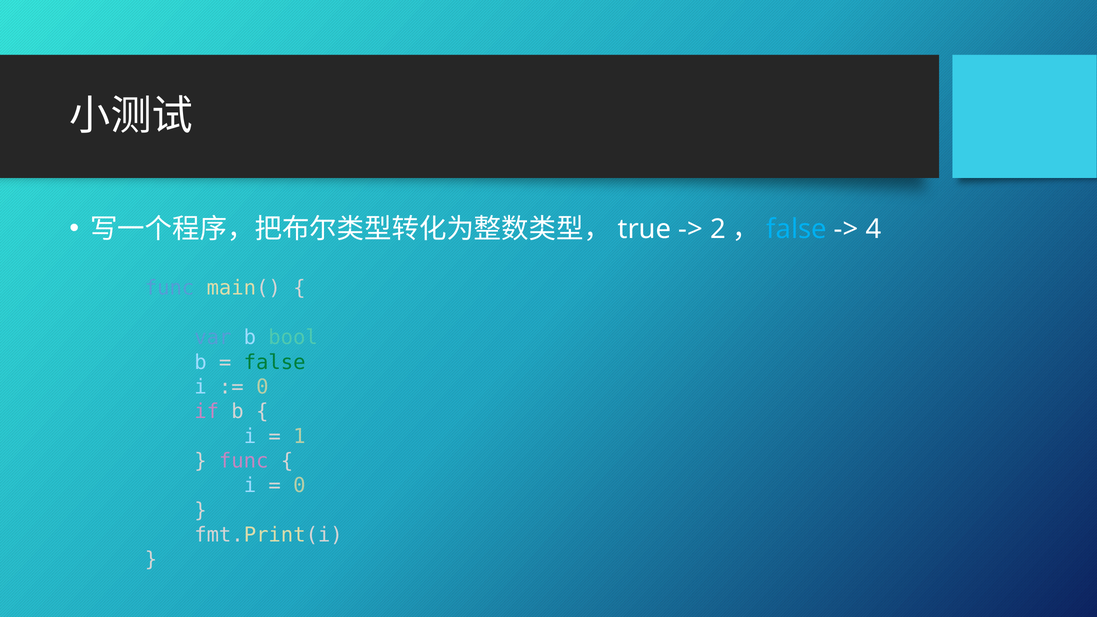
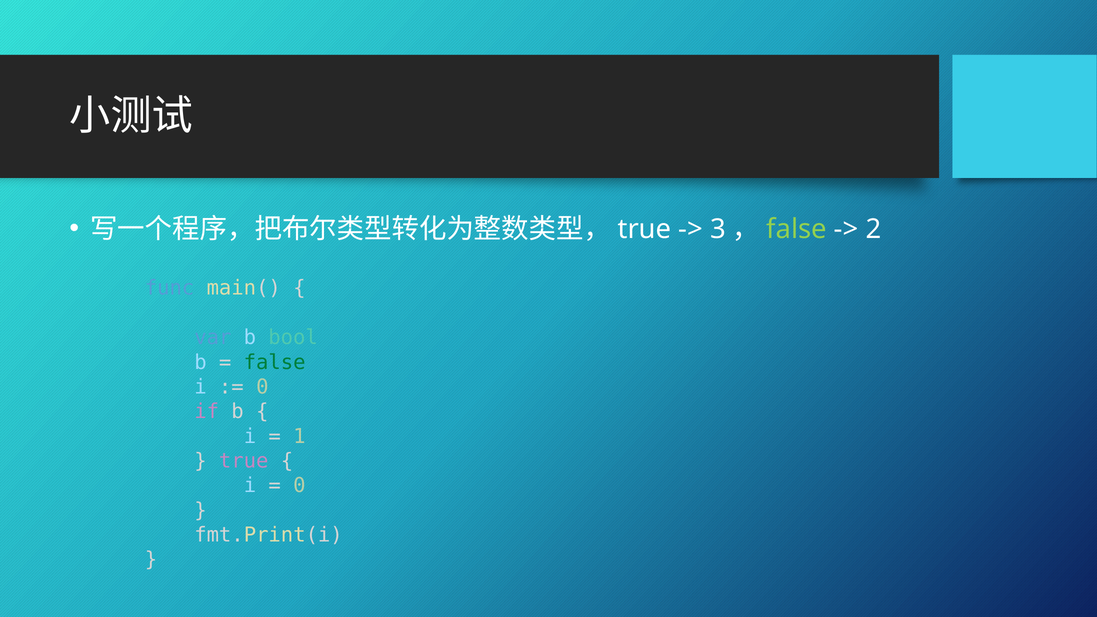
2: 2 -> 3
false at (797, 229) colour: light blue -> light green
4: 4 -> 2
func at (244, 461): func -> true
